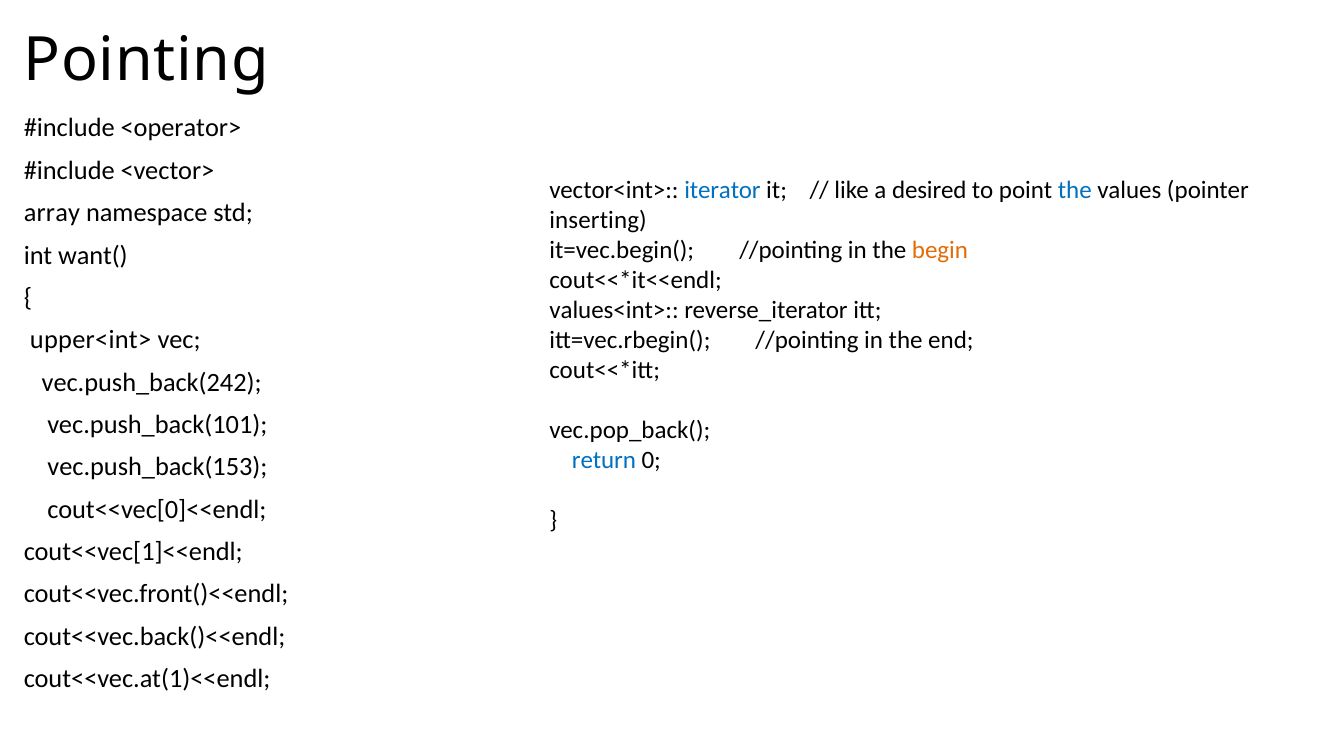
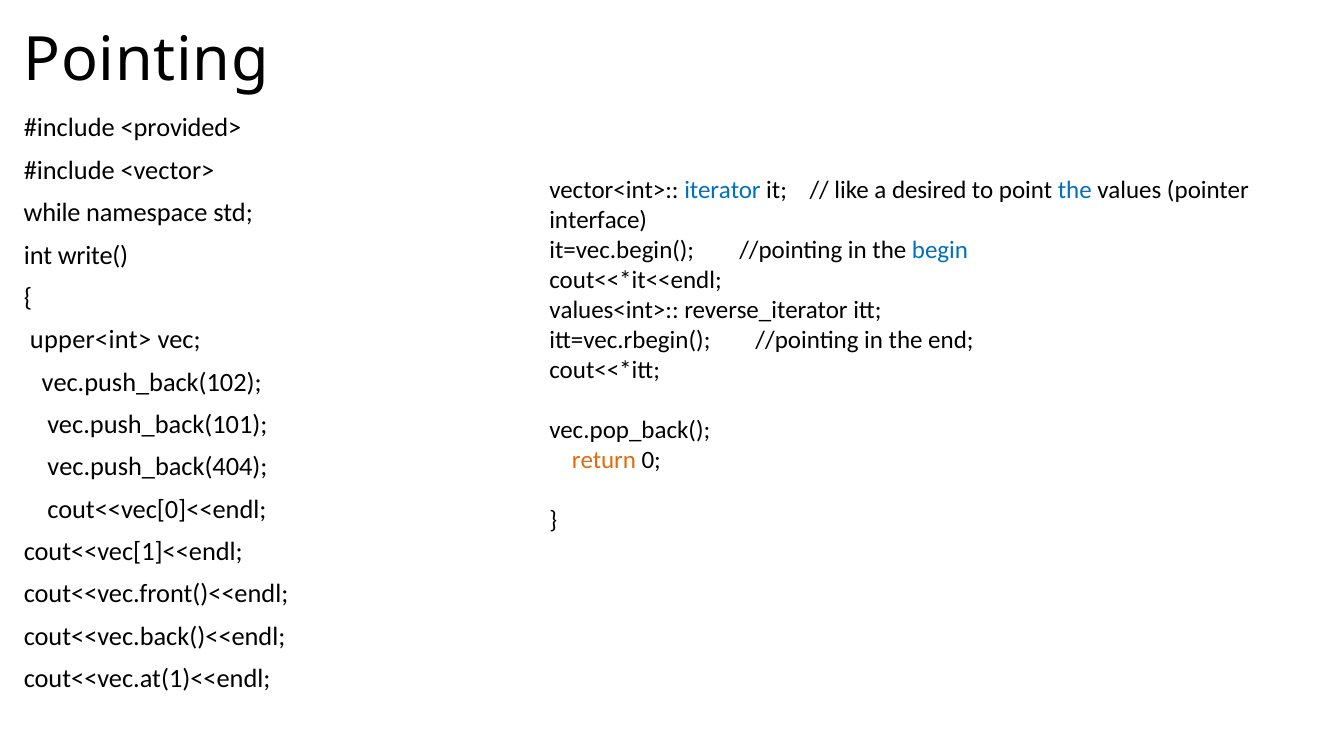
<operator>: <operator> -> <provided>
array: array -> while
inserting: inserting -> interface
begin colour: orange -> blue
want(: want( -> write(
vec.push_back(242: vec.push_back(242 -> vec.push_back(102
return colour: blue -> orange
vec.push_back(153: vec.push_back(153 -> vec.push_back(404
